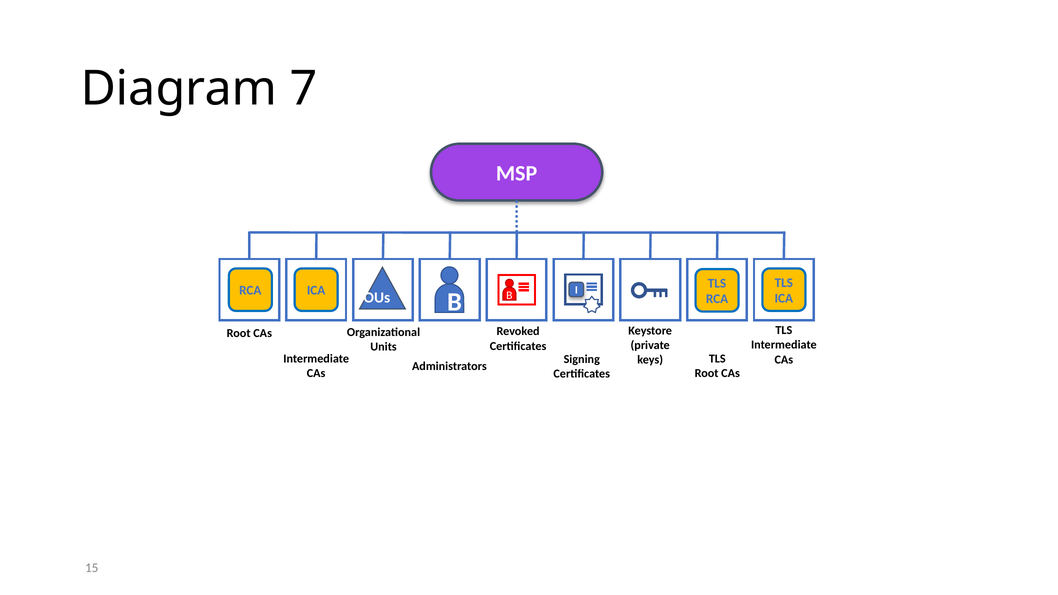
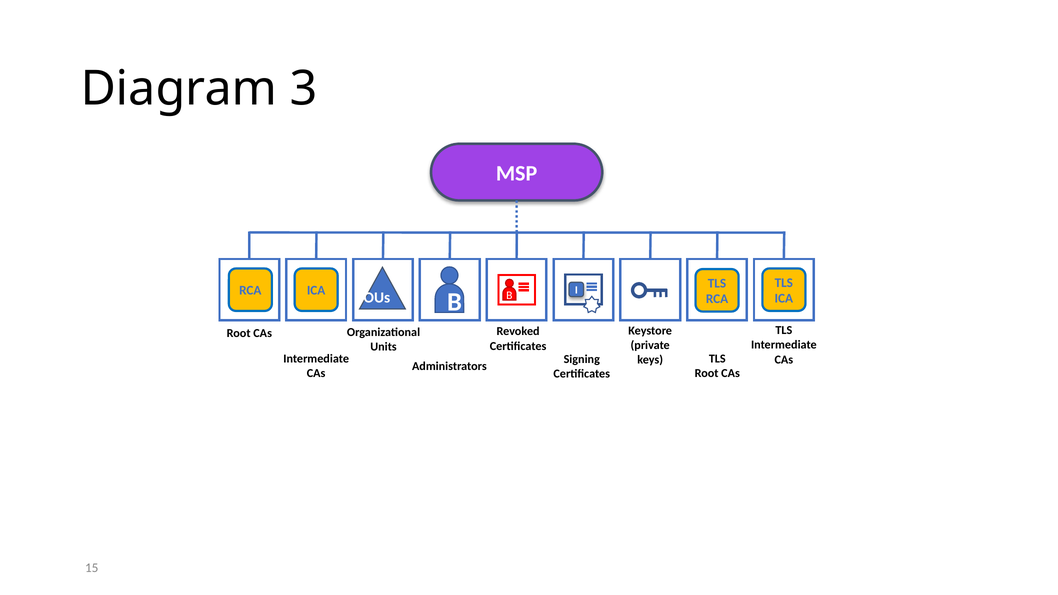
7: 7 -> 3
